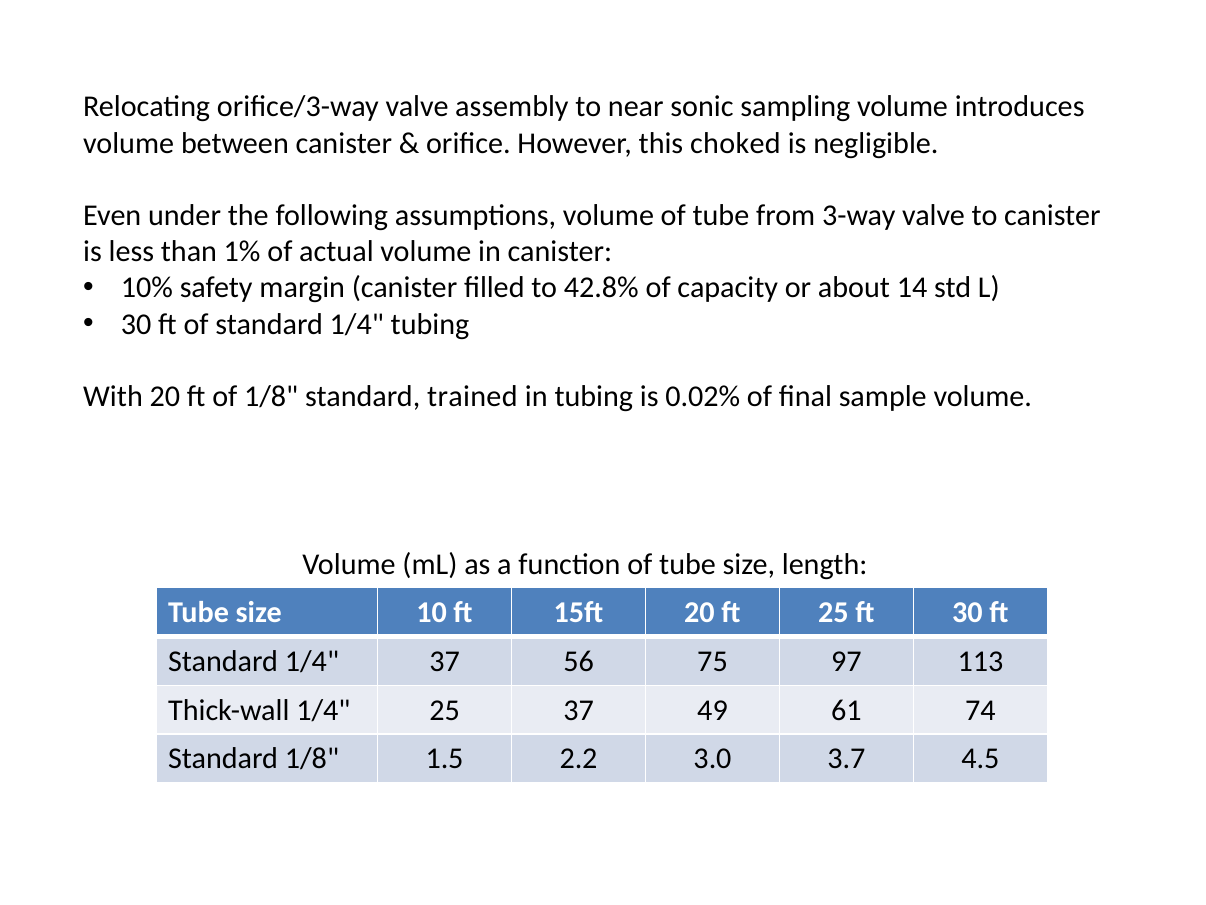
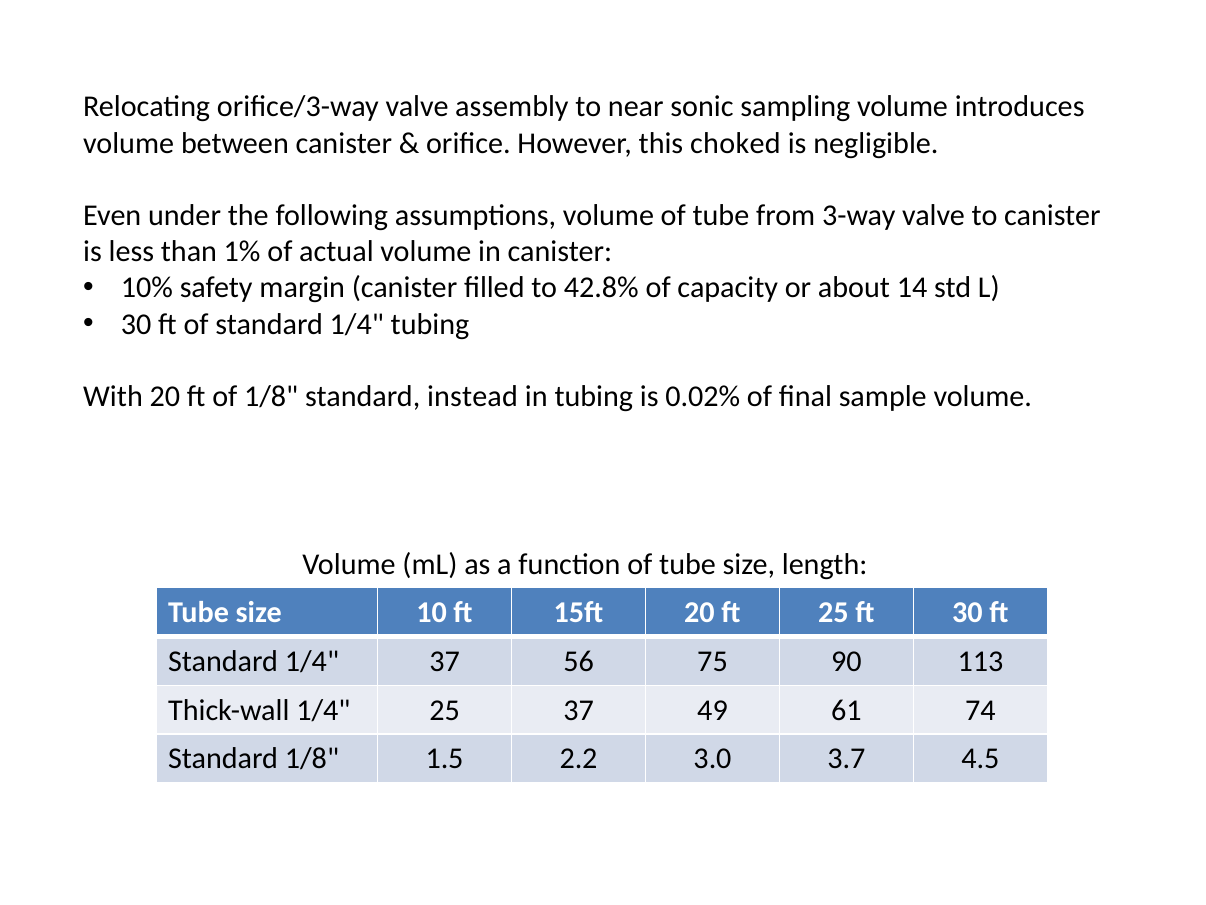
trained: trained -> instead
97: 97 -> 90
